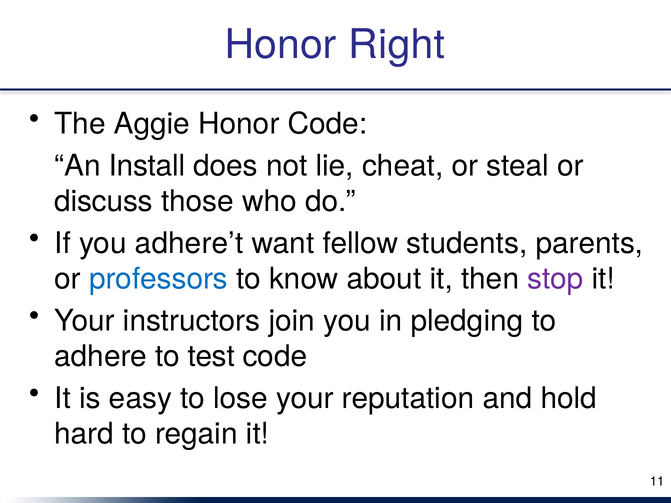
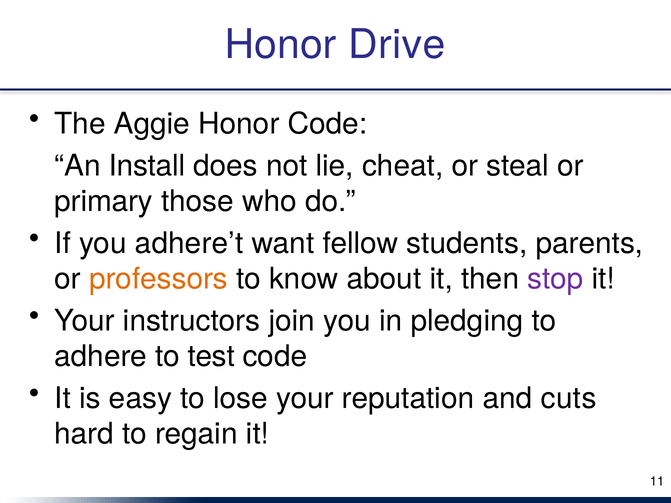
Right: Right -> Drive
discuss: discuss -> primary
professors colour: blue -> orange
hold: hold -> cuts
